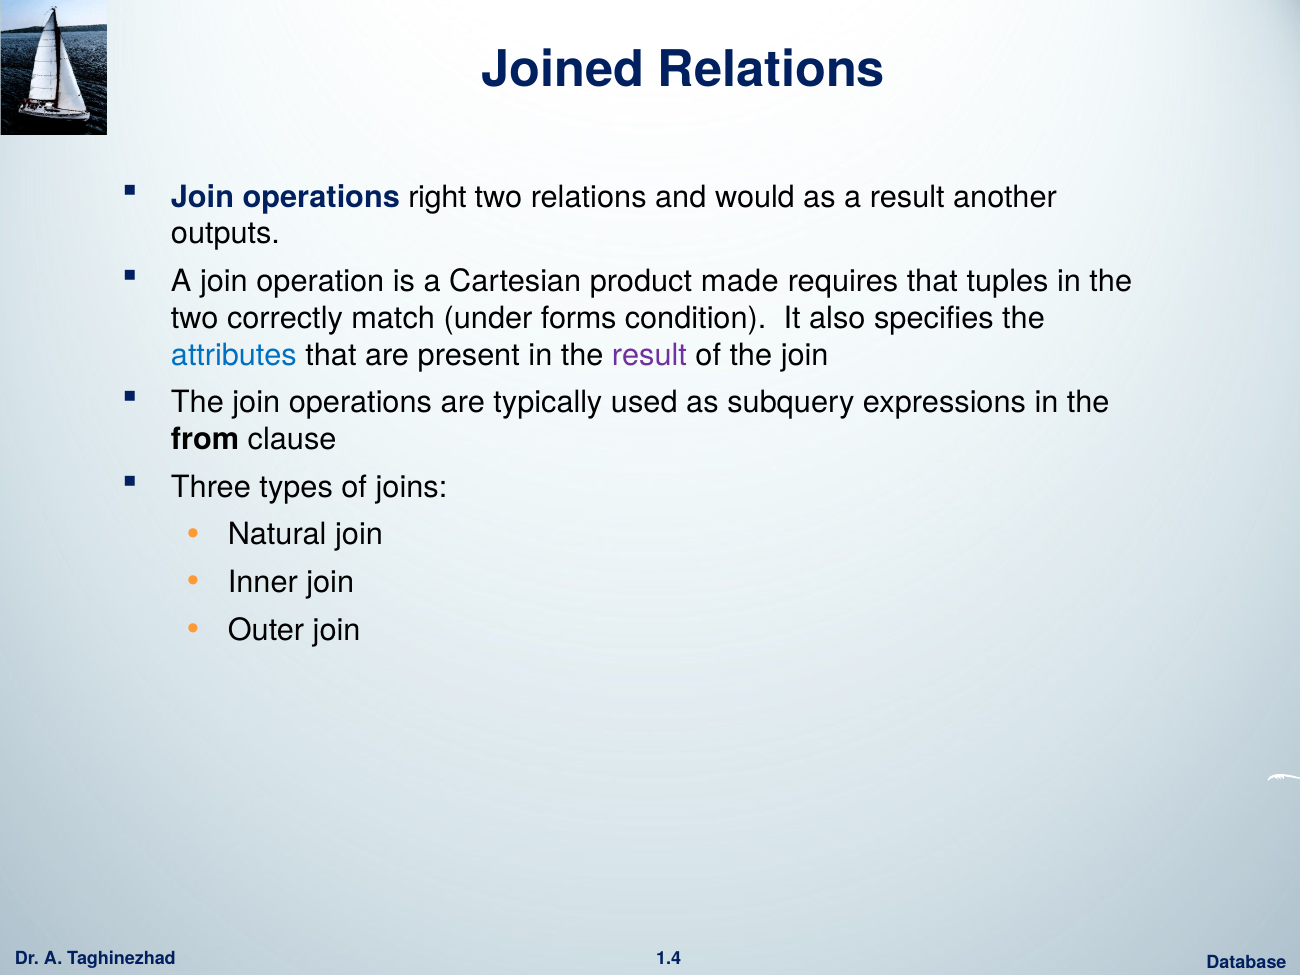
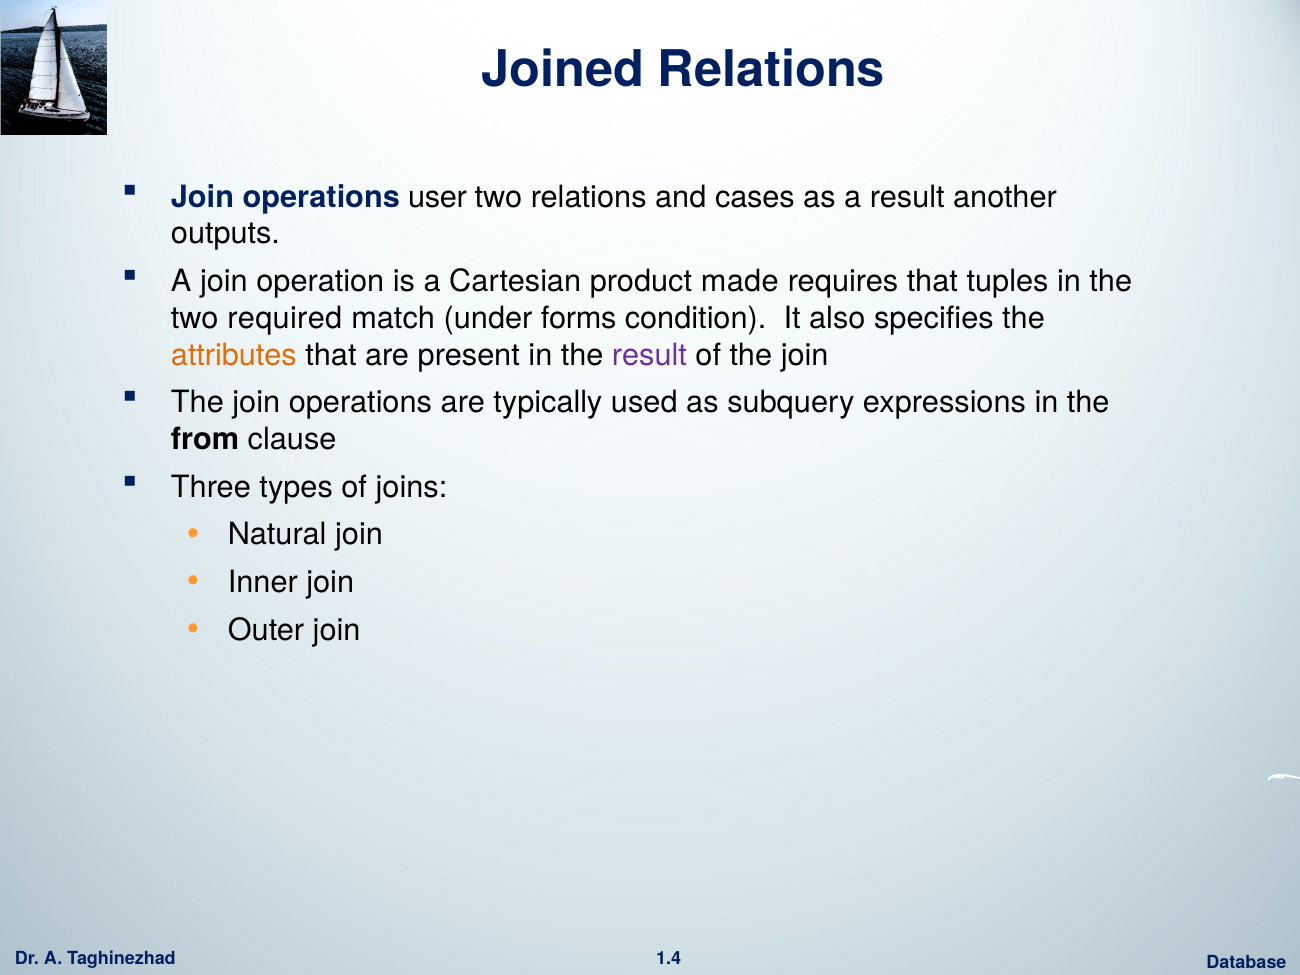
right: right -> user
would: would -> cases
correctly: correctly -> required
attributes colour: blue -> orange
